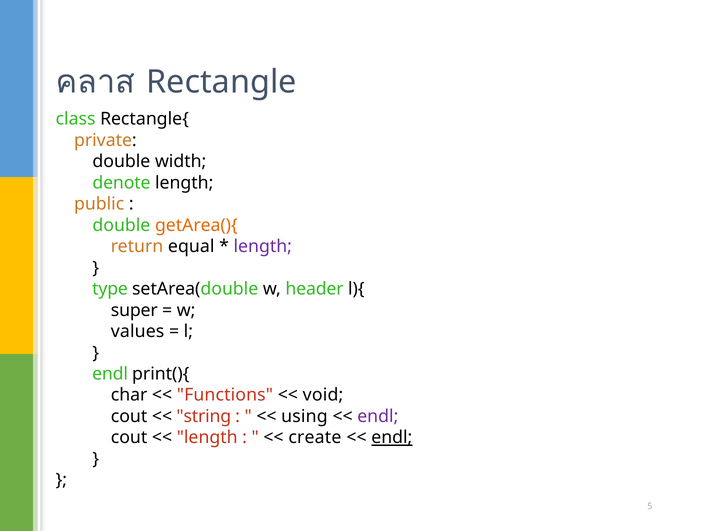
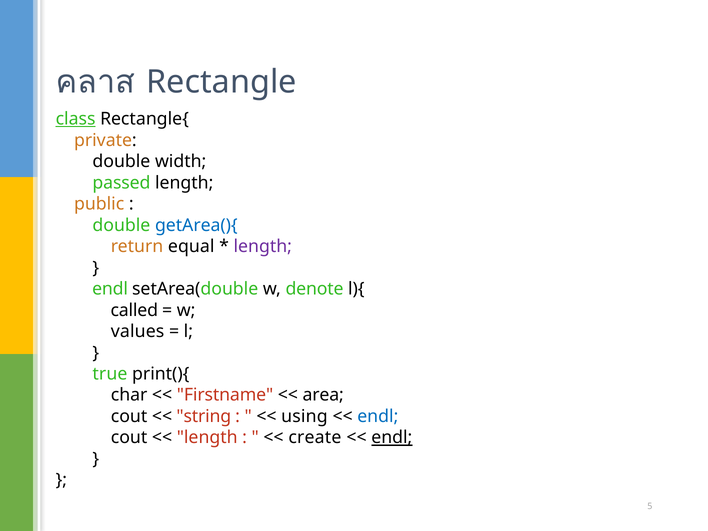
class underline: none -> present
denote: denote -> passed
getArea(){ colour: orange -> blue
type at (110, 289): type -> endl
header: header -> denote
super: super -> called
endl at (110, 374): endl -> true
Functions: Functions -> Firstname
void: void -> area
endl at (378, 416) colour: purple -> blue
